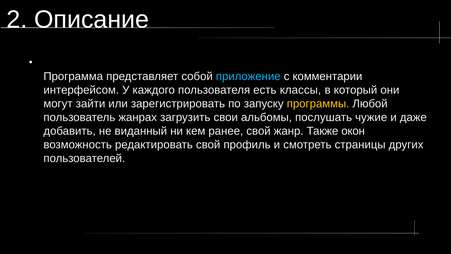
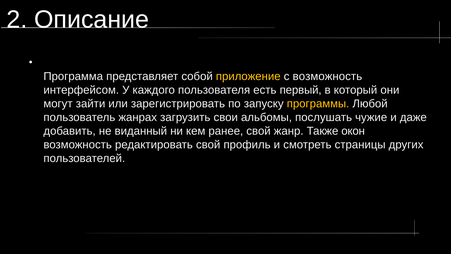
приложение colour: light blue -> yellow
с комментарии: комментарии -> возможность
классы: классы -> первый
